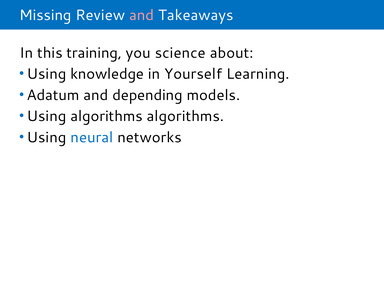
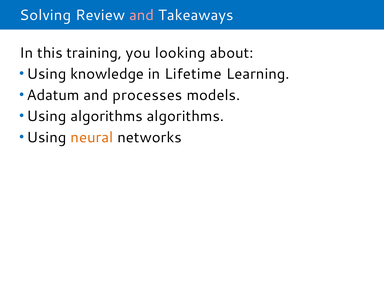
Missing: Missing -> Solving
science: science -> looking
Yourself: Yourself -> Lifetime
depending: depending -> processes
neural colour: blue -> orange
